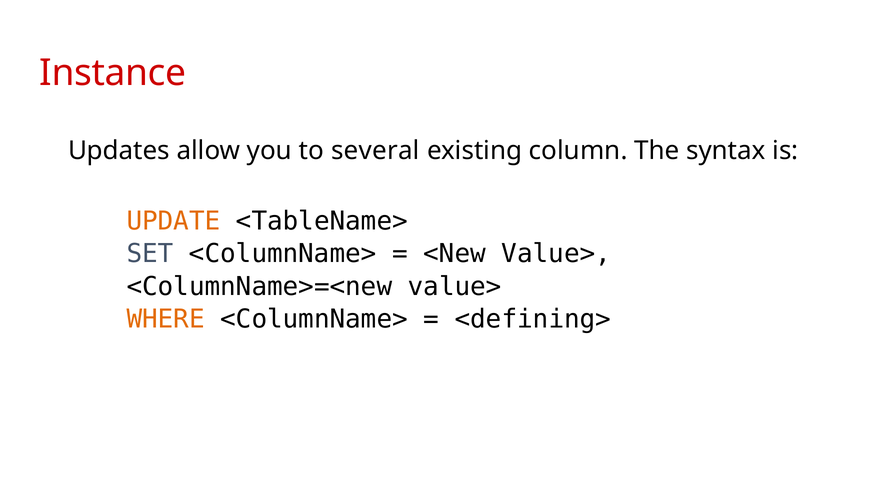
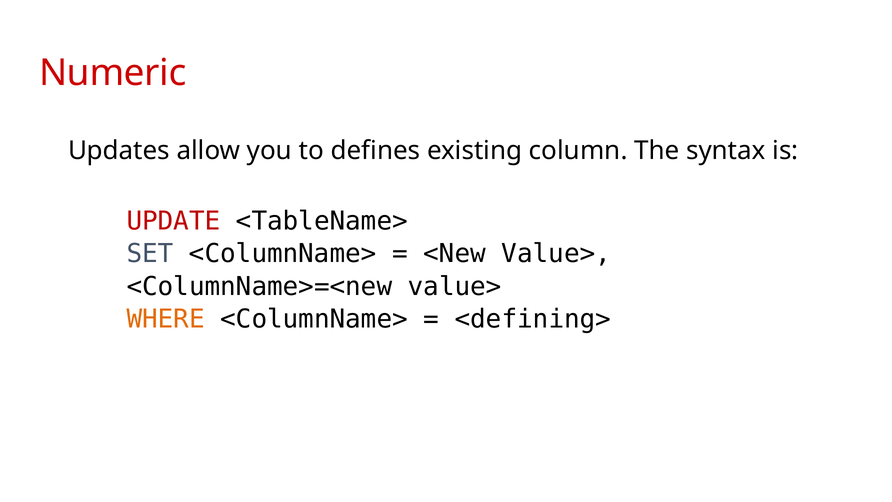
Instance: Instance -> Numeric
several: several -> defines
UPDATE colour: orange -> red
